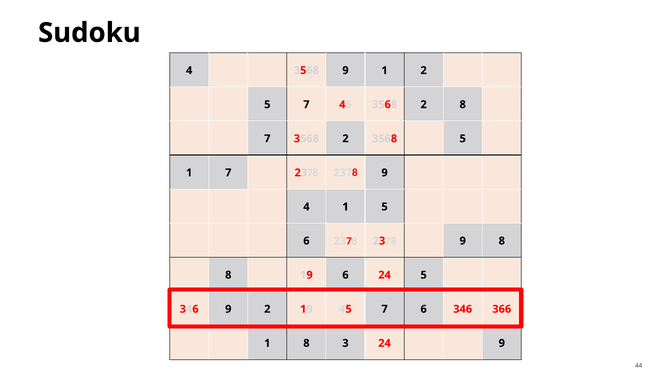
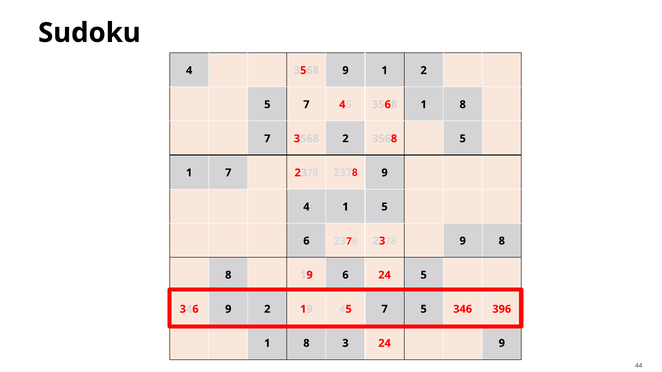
45 3568 2: 2 -> 1
7 6: 6 -> 5
366: 366 -> 396
